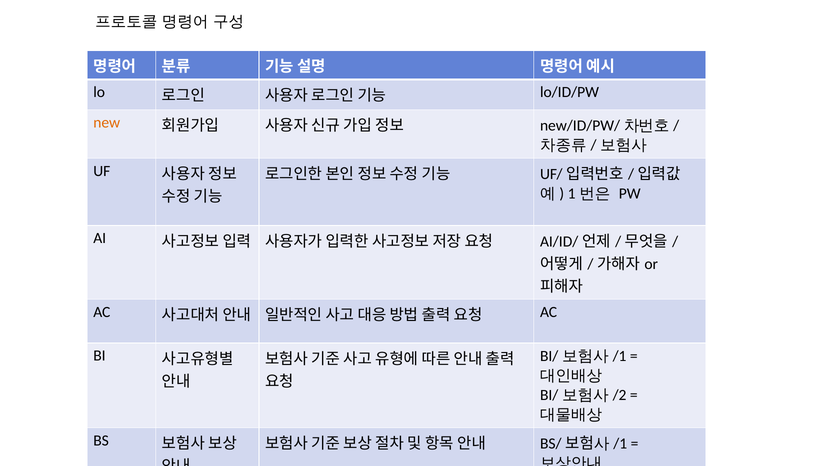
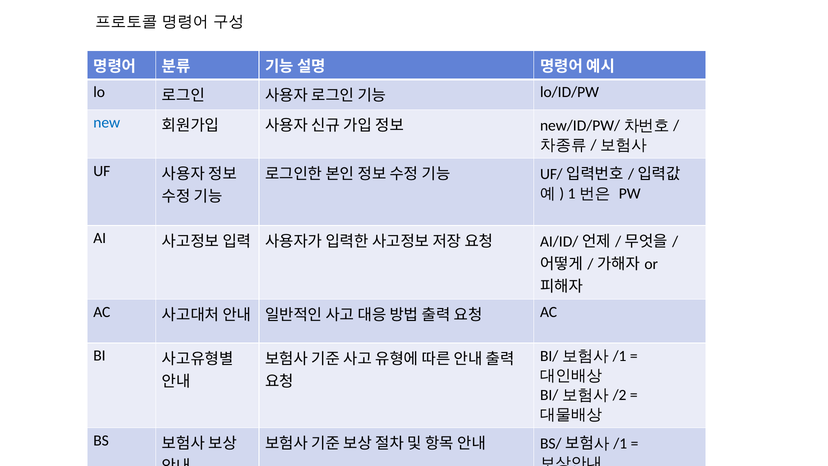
new colour: orange -> blue
